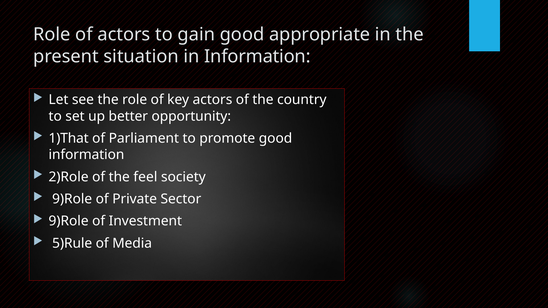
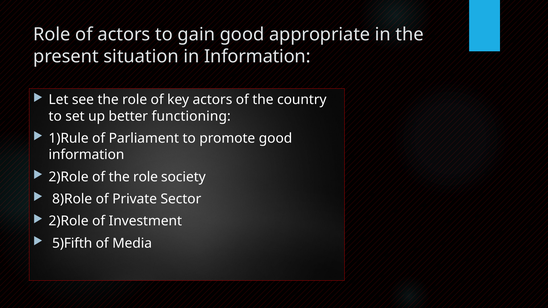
opportunity: opportunity -> functioning
1)That: 1)That -> 1)Rule
of the feel: feel -> role
9)Role at (72, 199): 9)Role -> 8)Role
9)Role at (69, 221): 9)Role -> 2)Role
5)Rule: 5)Rule -> 5)Fifth
